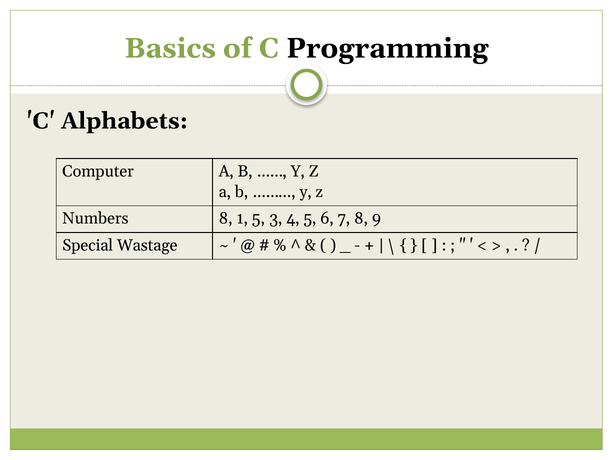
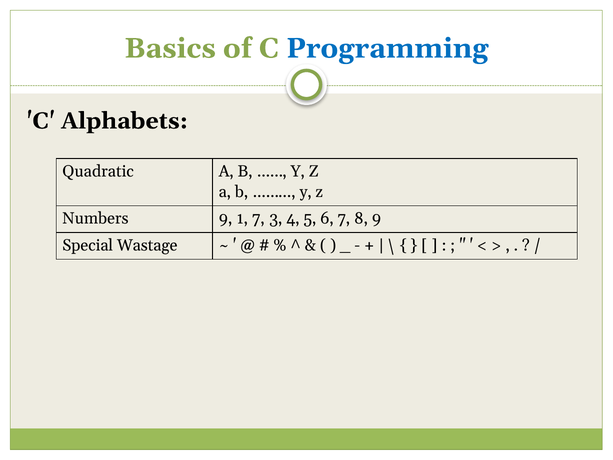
Programming colour: black -> blue
Computer: Computer -> Quadratic
Numbers 8: 8 -> 9
1 5: 5 -> 7
